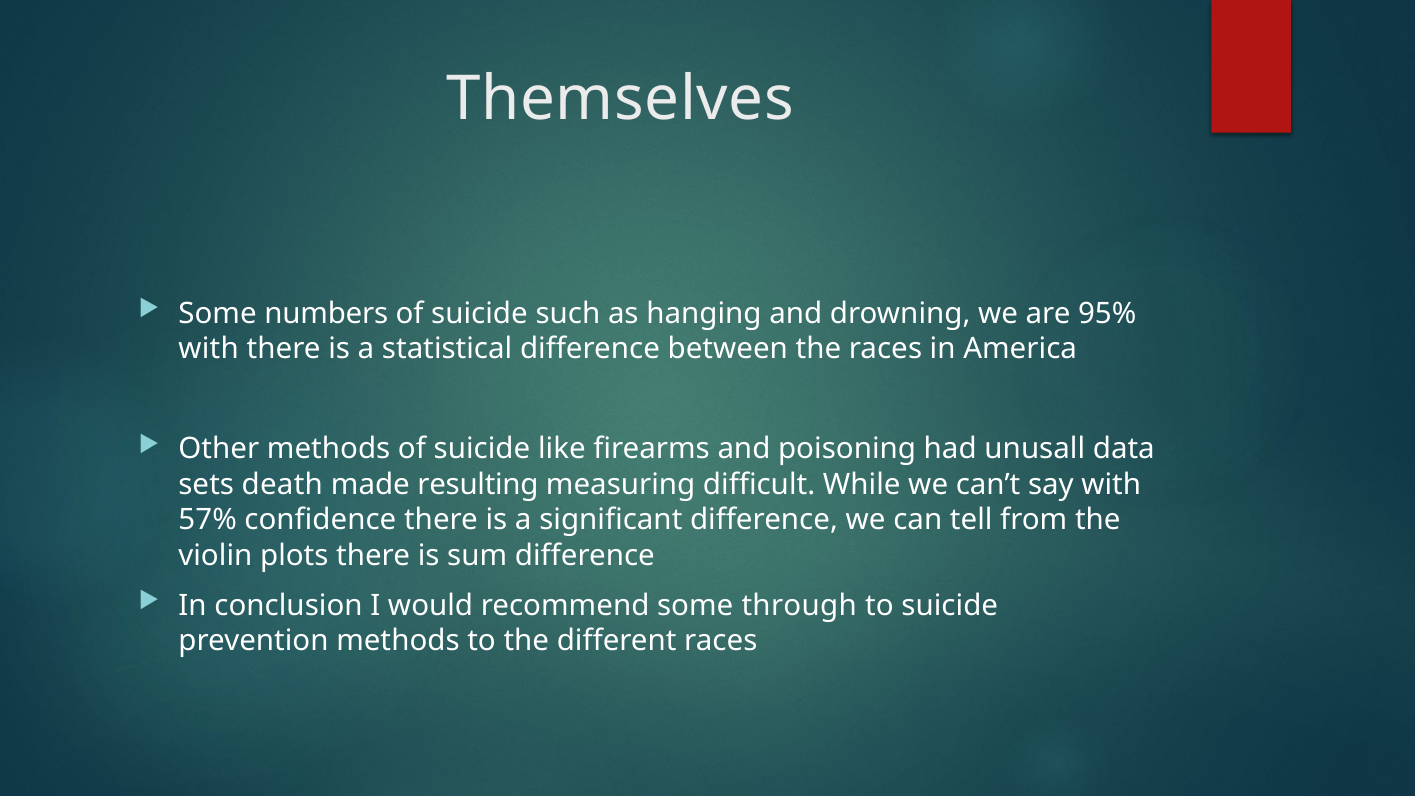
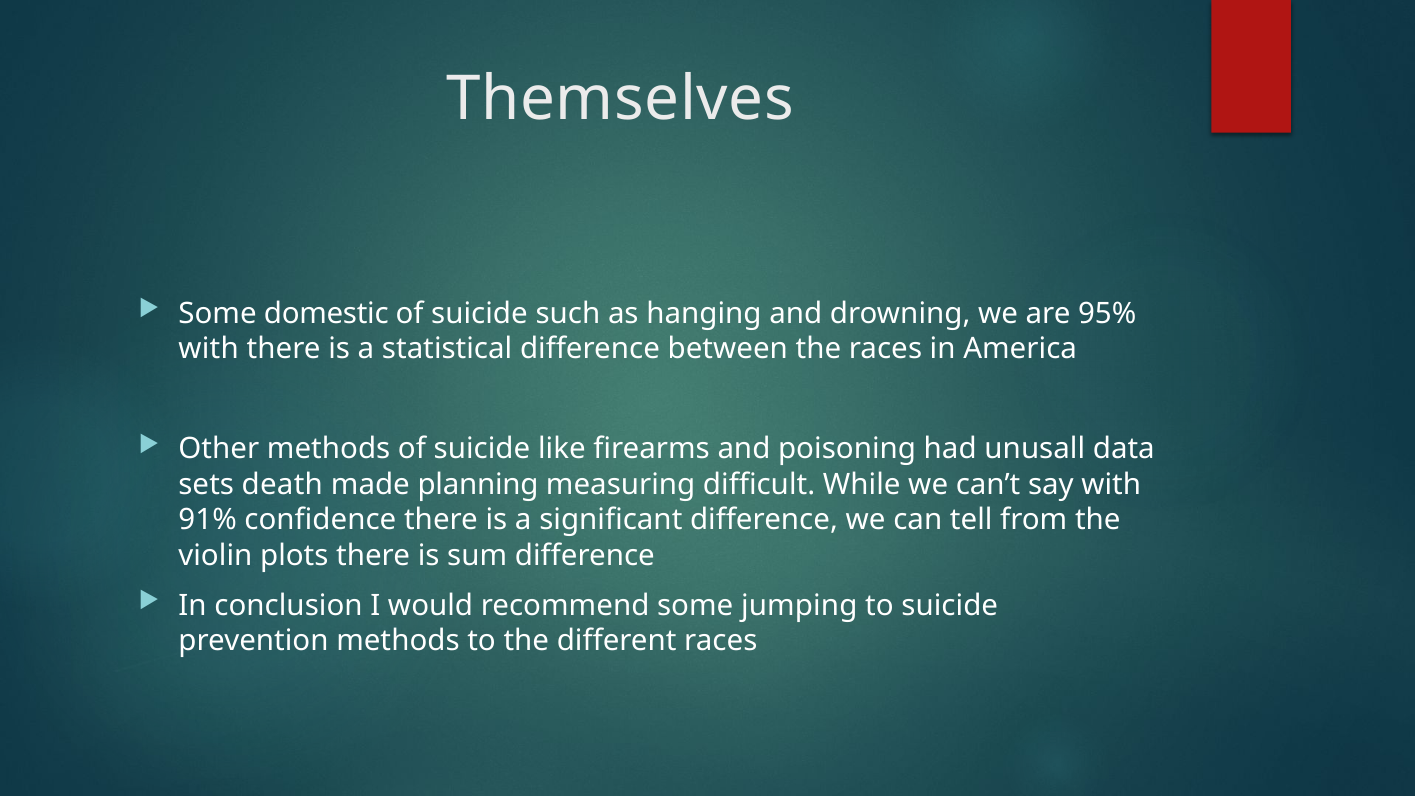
numbers: numbers -> domestic
resulting: resulting -> planning
57%: 57% -> 91%
through: through -> jumping
